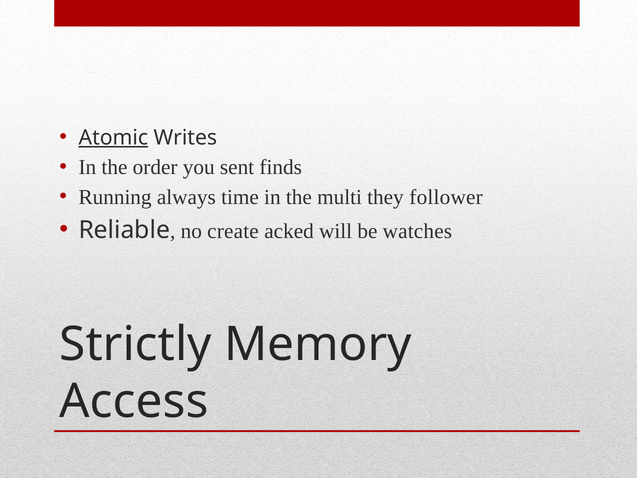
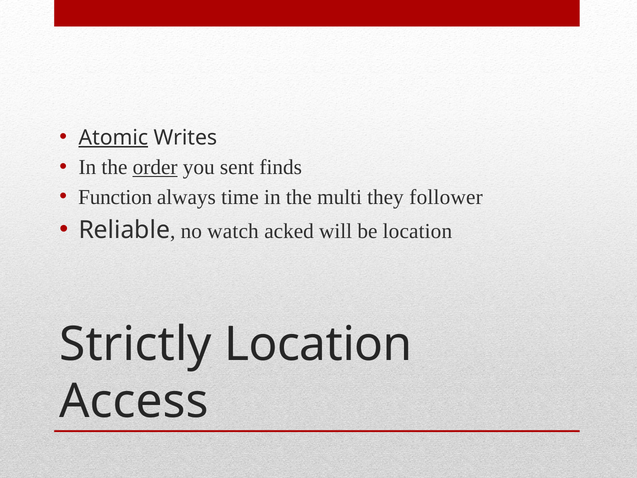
order underline: none -> present
Running: Running -> Function
create: create -> watch
be watches: watches -> location
Strictly Memory: Memory -> Location
